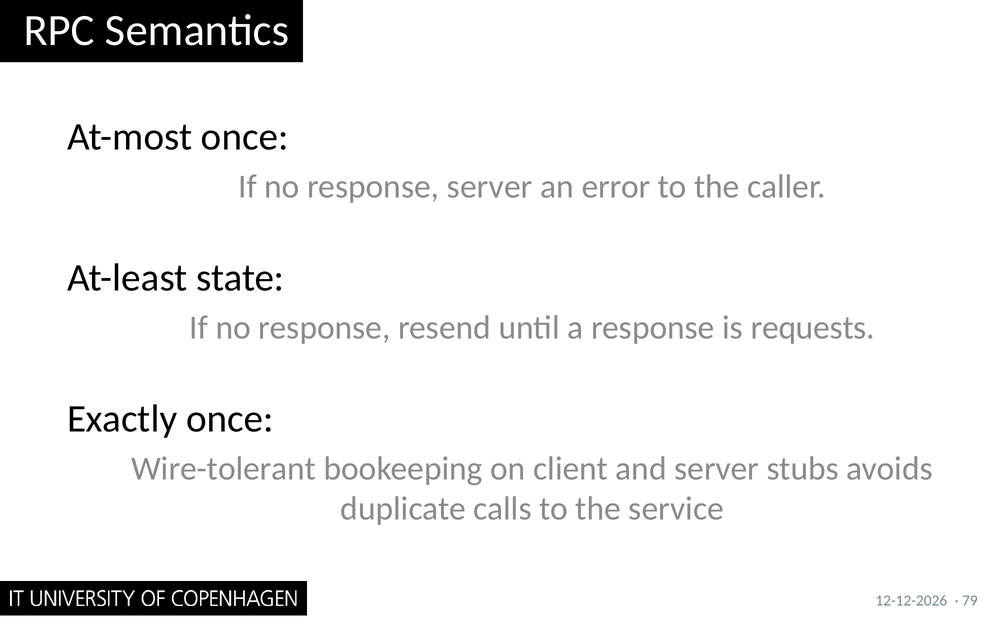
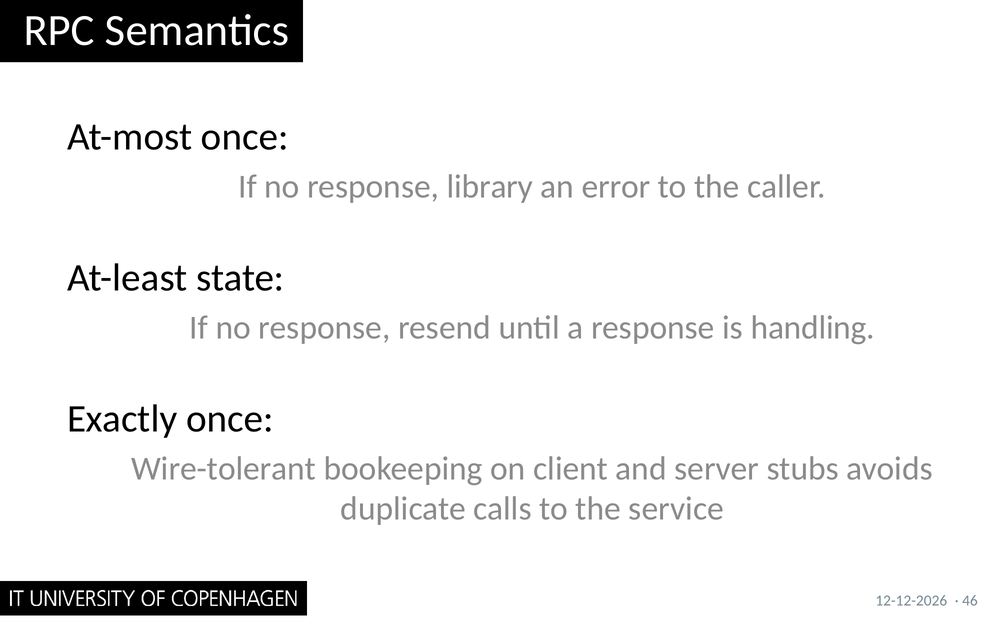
response server: server -> library
requests: requests -> handling
79: 79 -> 46
